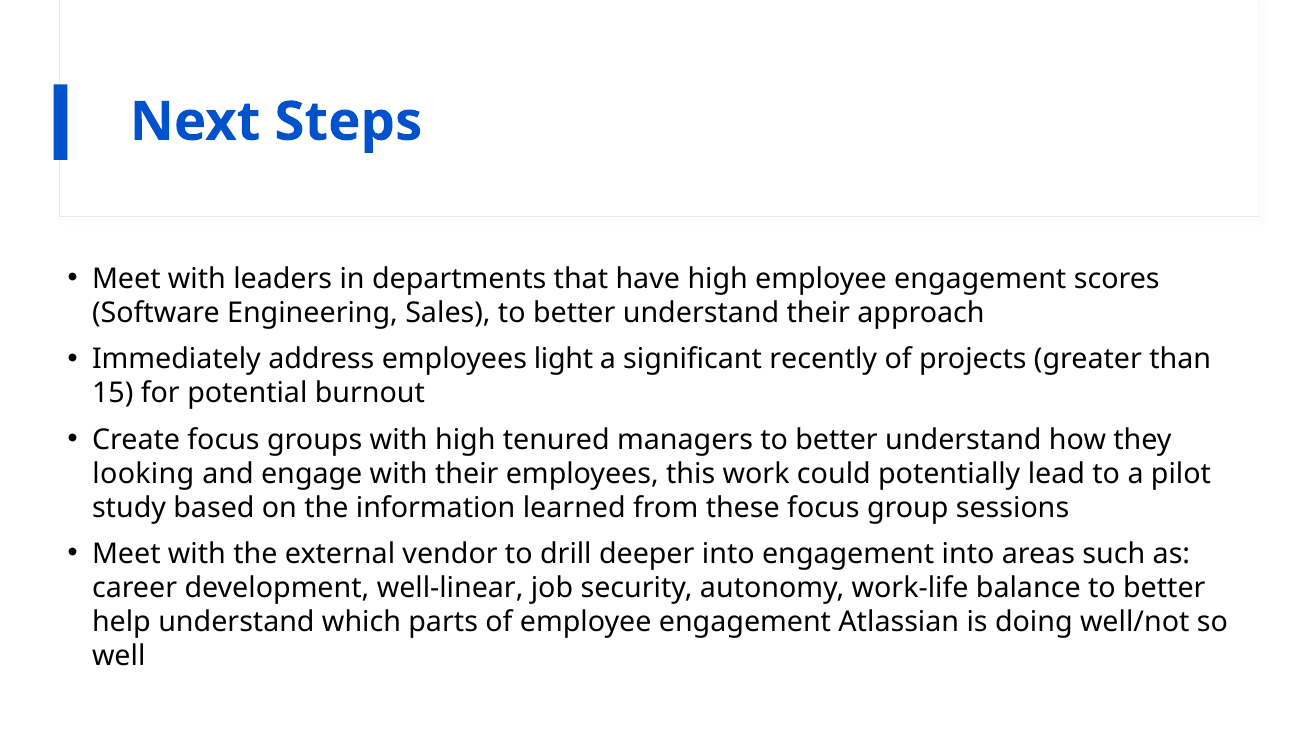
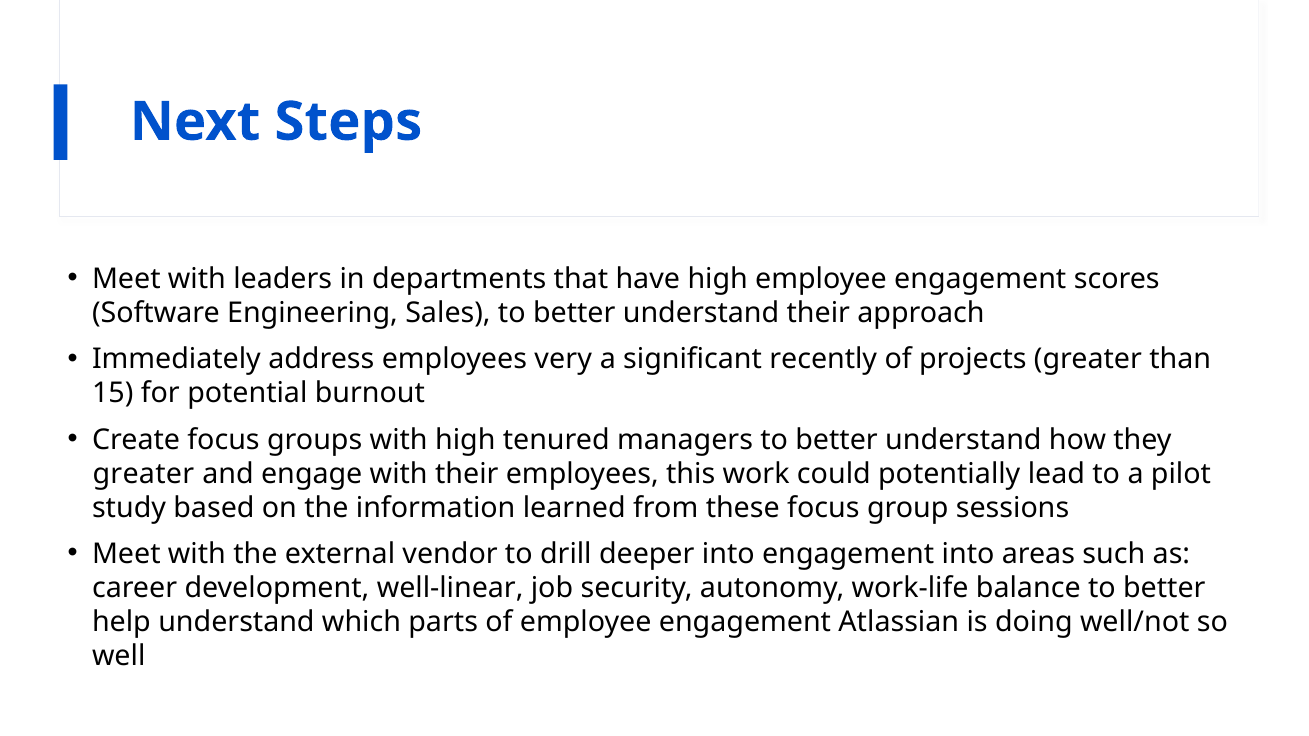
light: light -> very
looking at (143, 474): looking -> greater
